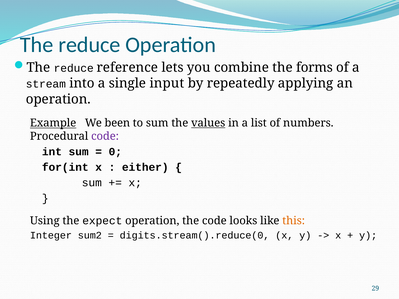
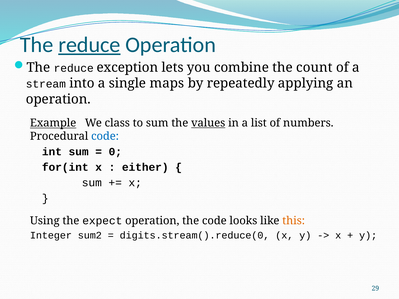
reduce at (89, 45) underline: none -> present
reference: reference -> exception
forms: forms -> count
input: input -> maps
been: been -> class
code at (105, 136) colour: purple -> blue
